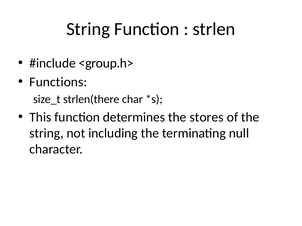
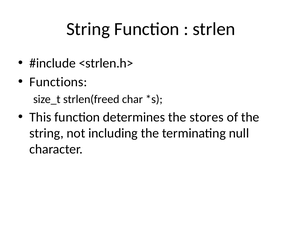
<group.h>: <group.h> -> <strlen.h>
strlen(there: strlen(there -> strlen(freed
